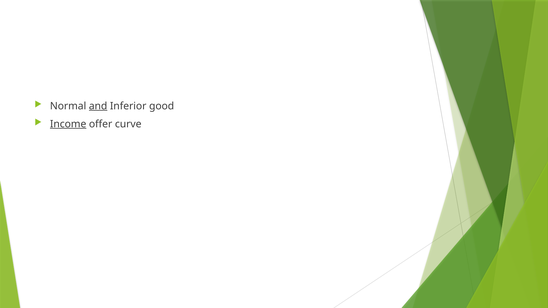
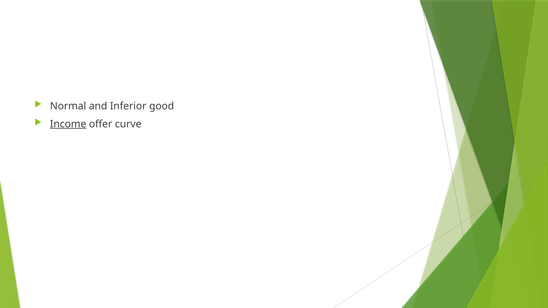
and underline: present -> none
